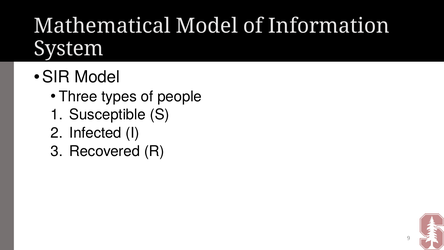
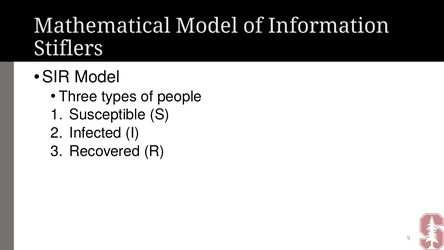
System: System -> Stiflers
